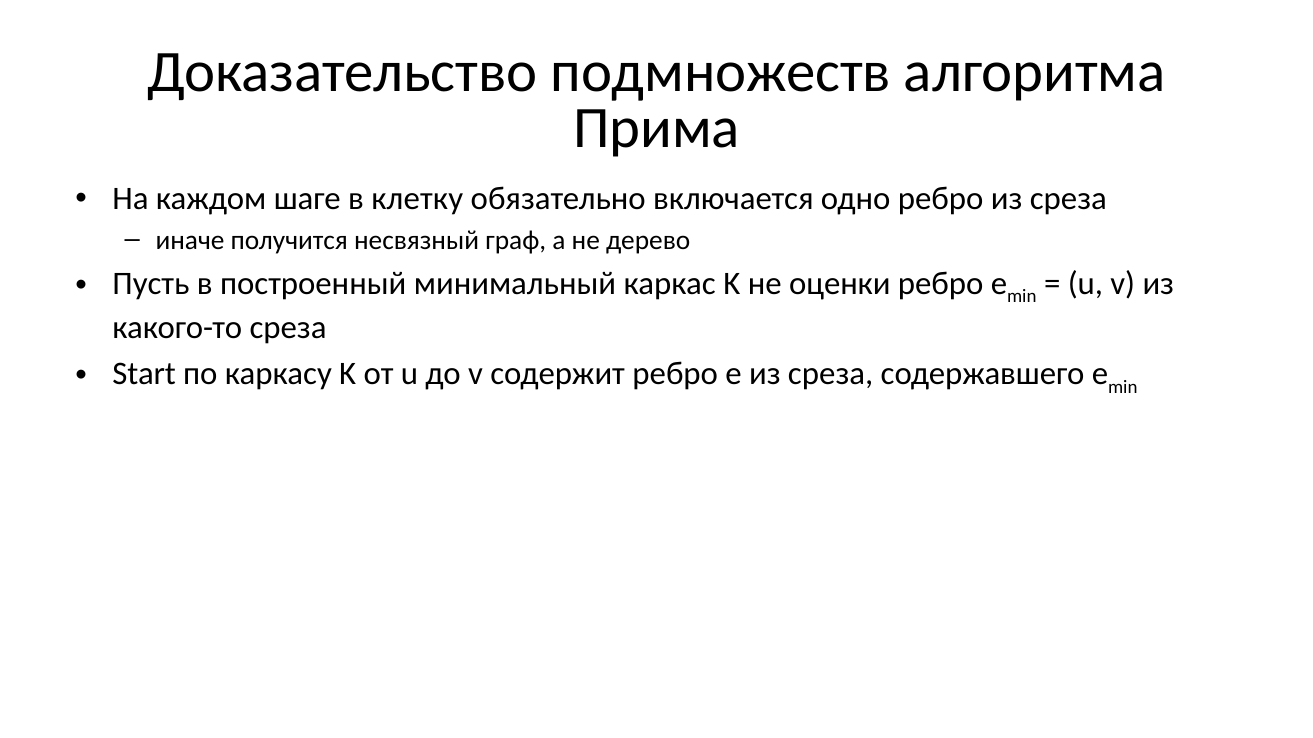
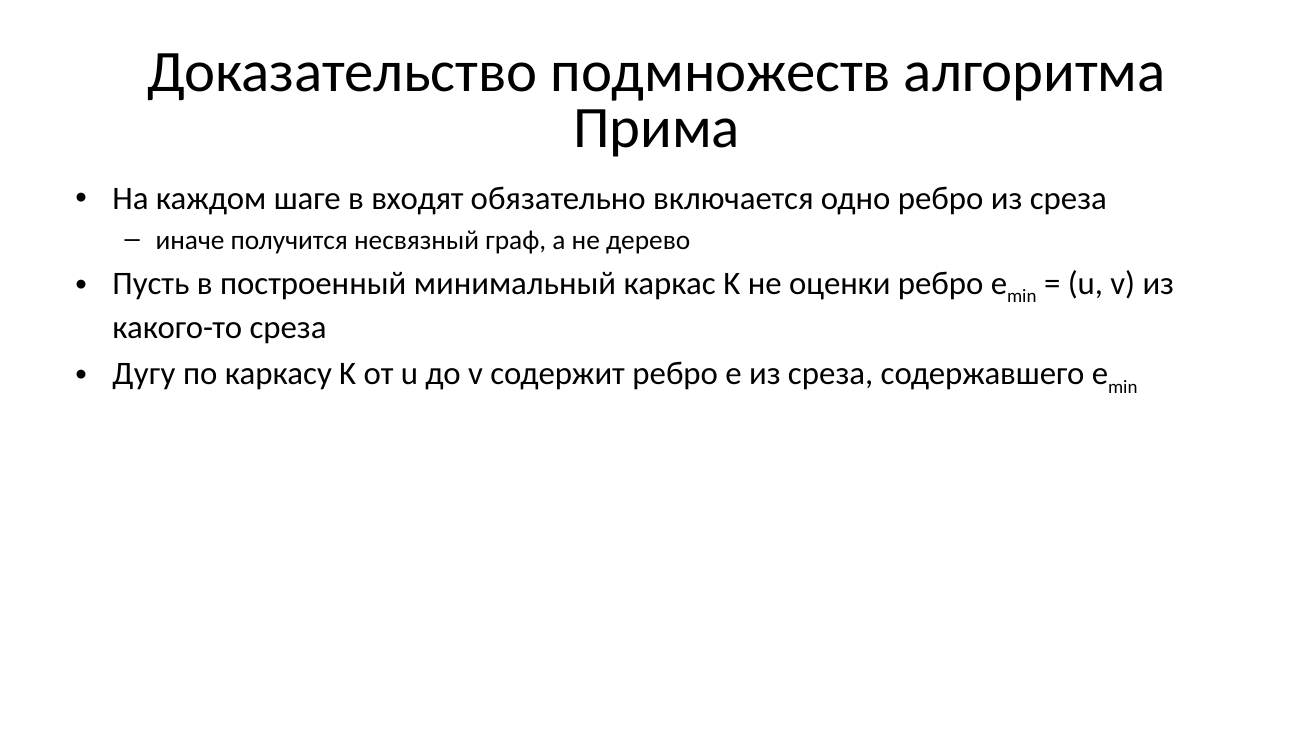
клетку: клетку -> входят
Start: Start -> Дугу
